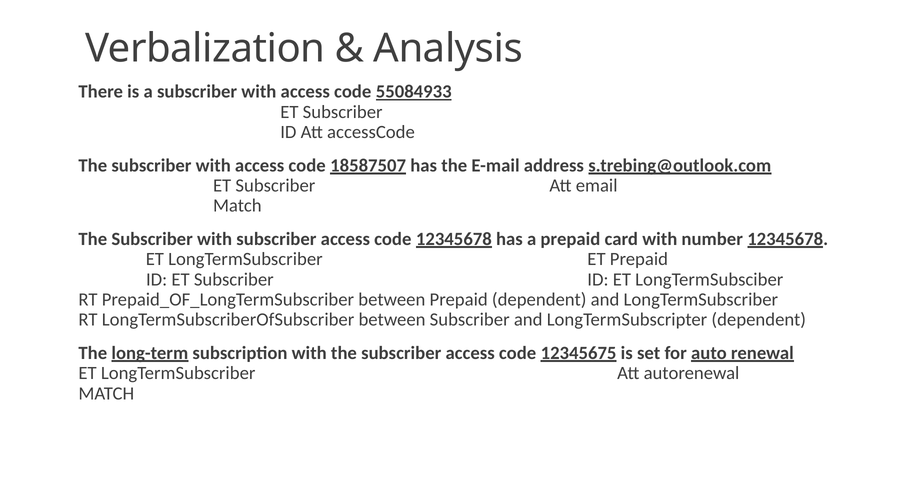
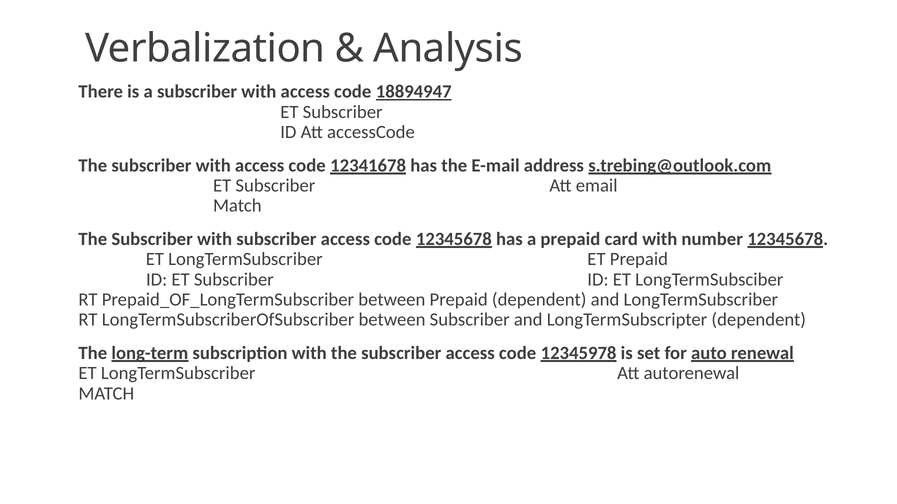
55084933: 55084933 -> 18894947
18587507: 18587507 -> 12341678
12345675: 12345675 -> 12345978
